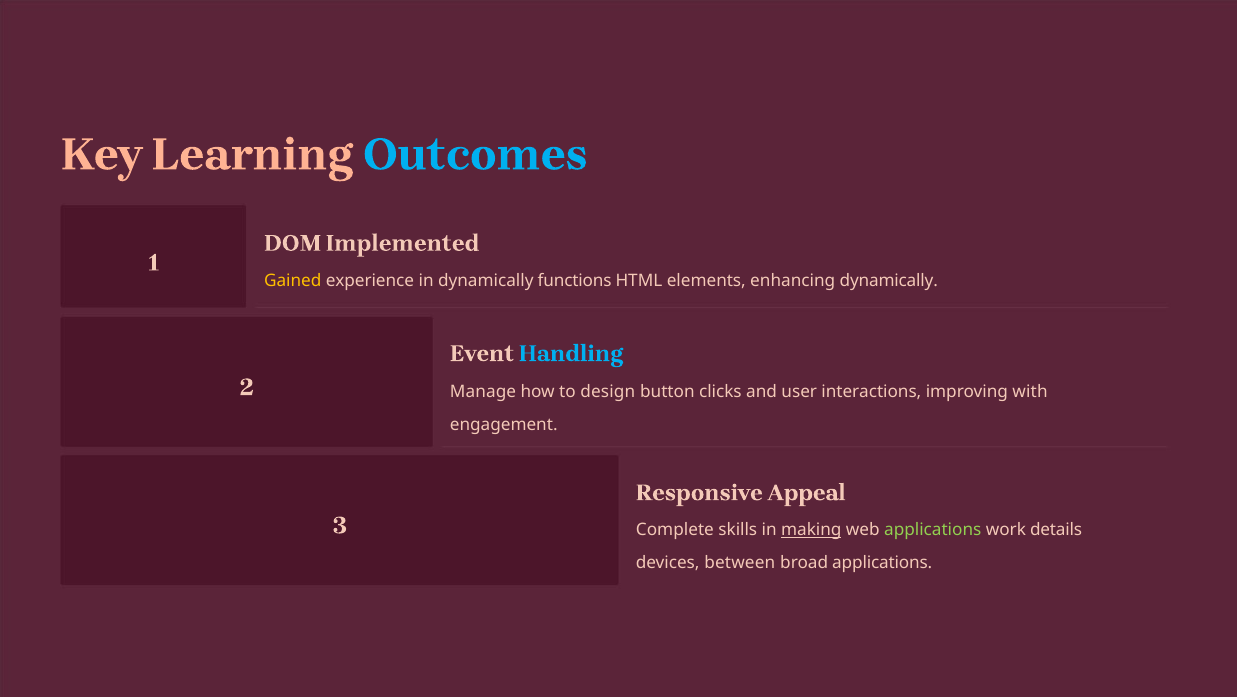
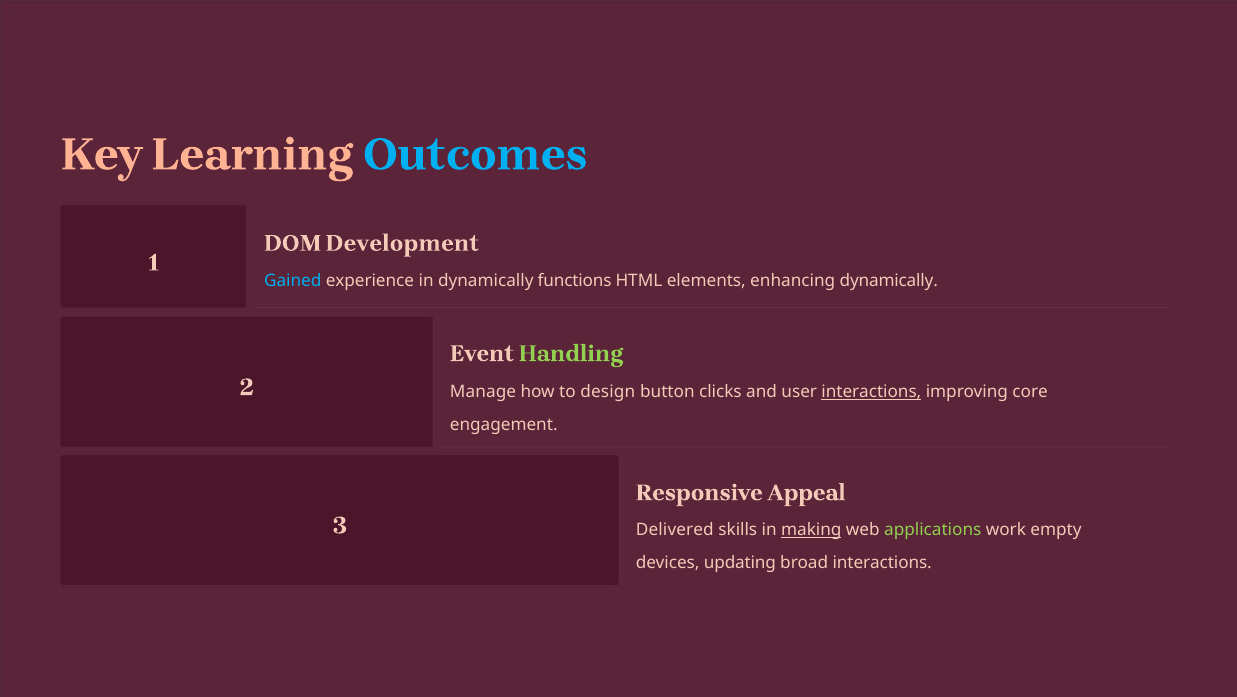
Implemented: Implemented -> Development
Gained colour: yellow -> light blue
Handling colour: light blue -> light green
interactions at (871, 392) underline: none -> present
with: with -> core
Complete: Complete -> Delivered
details: details -> empty
between: between -> updating
broad applications: applications -> interactions
